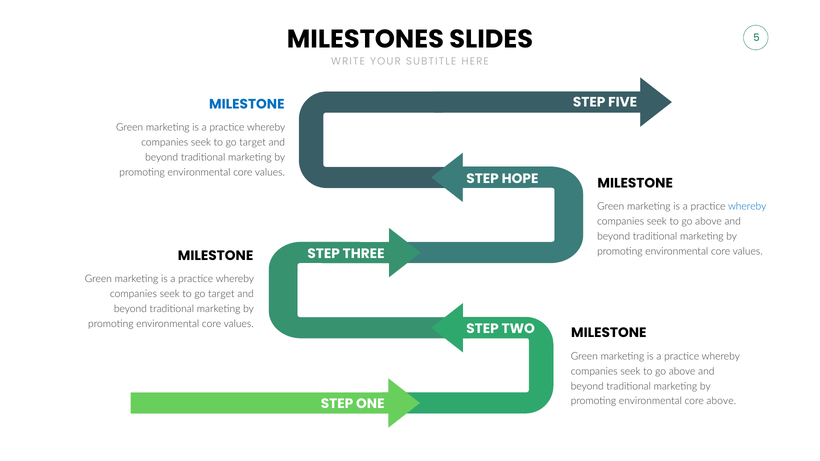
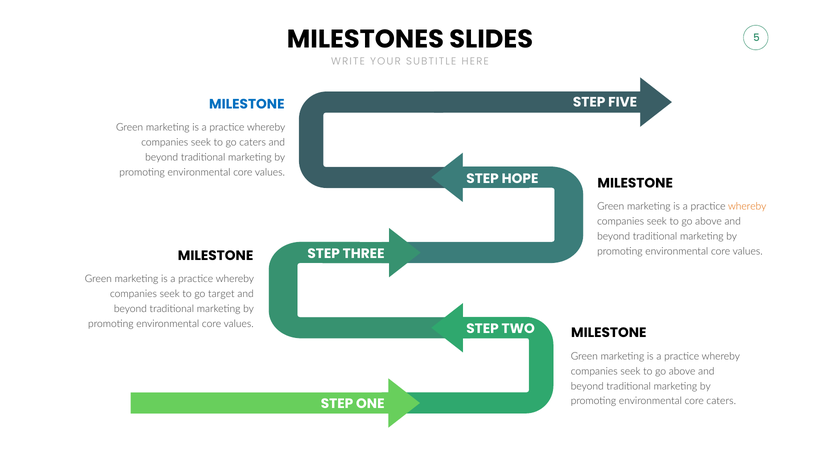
target at (253, 143): target -> caters
whereby at (747, 207) colour: blue -> orange
core above: above -> caters
